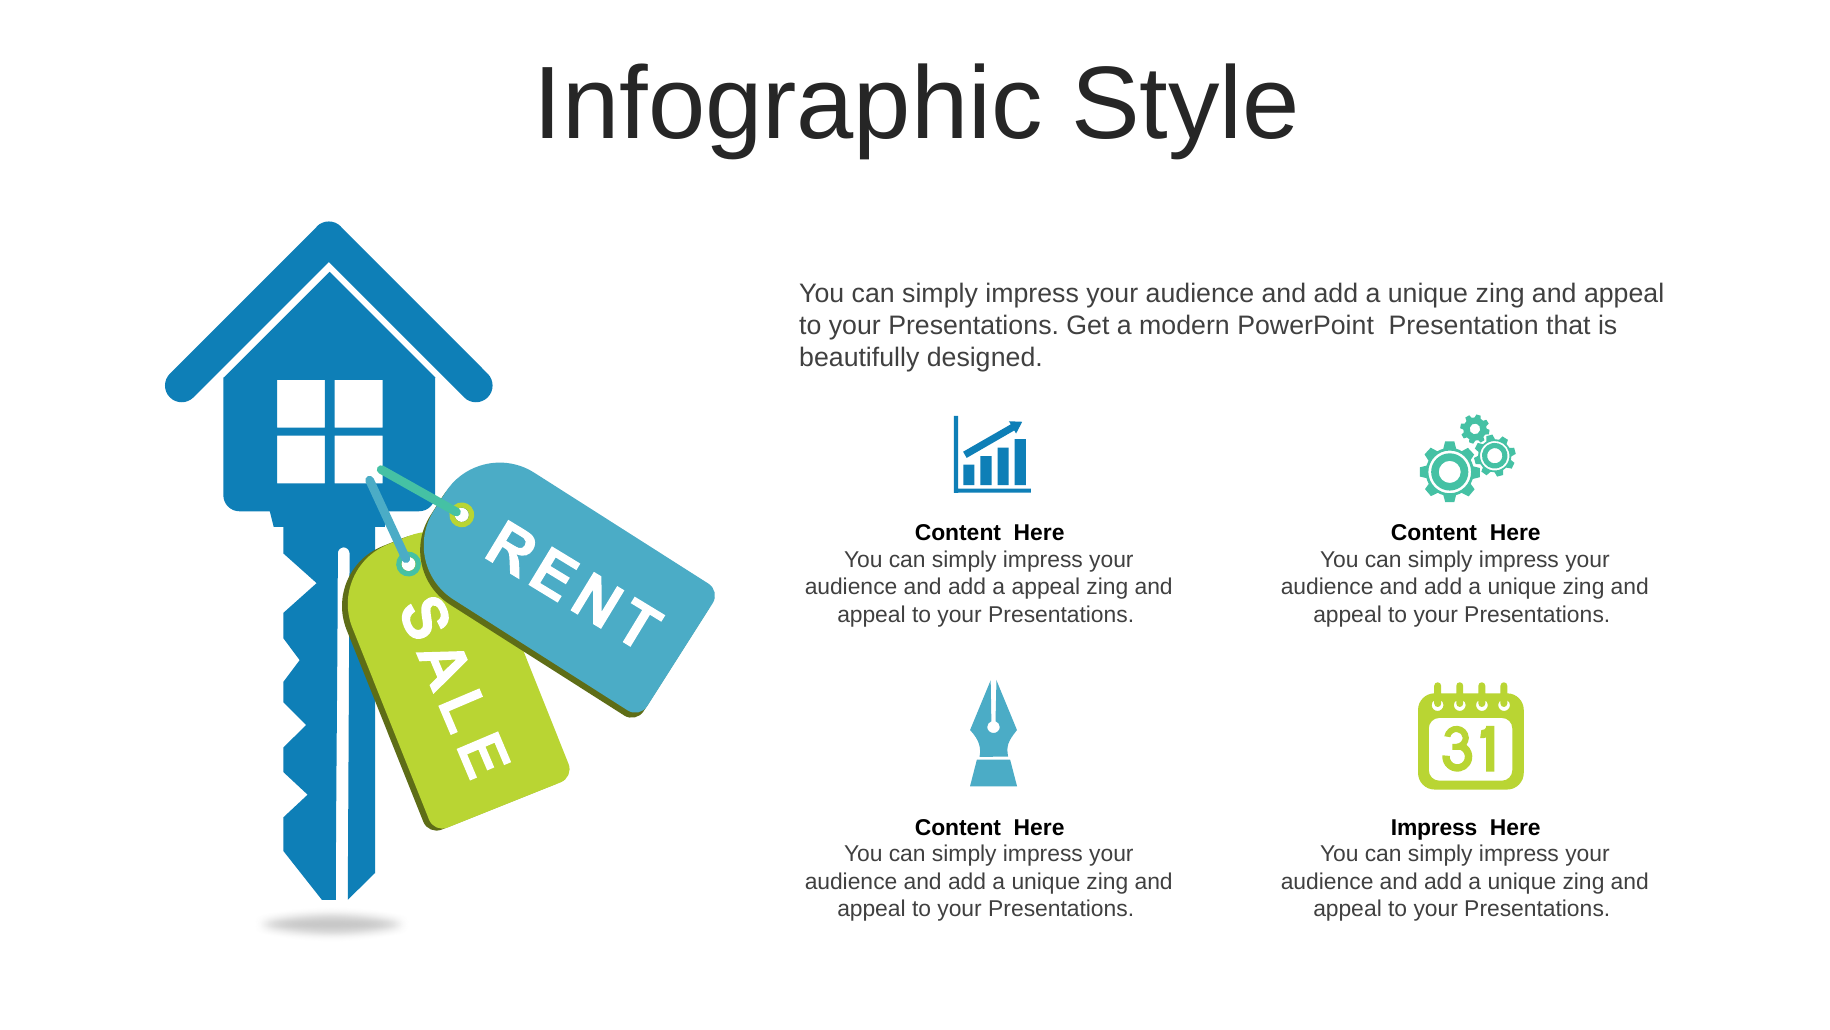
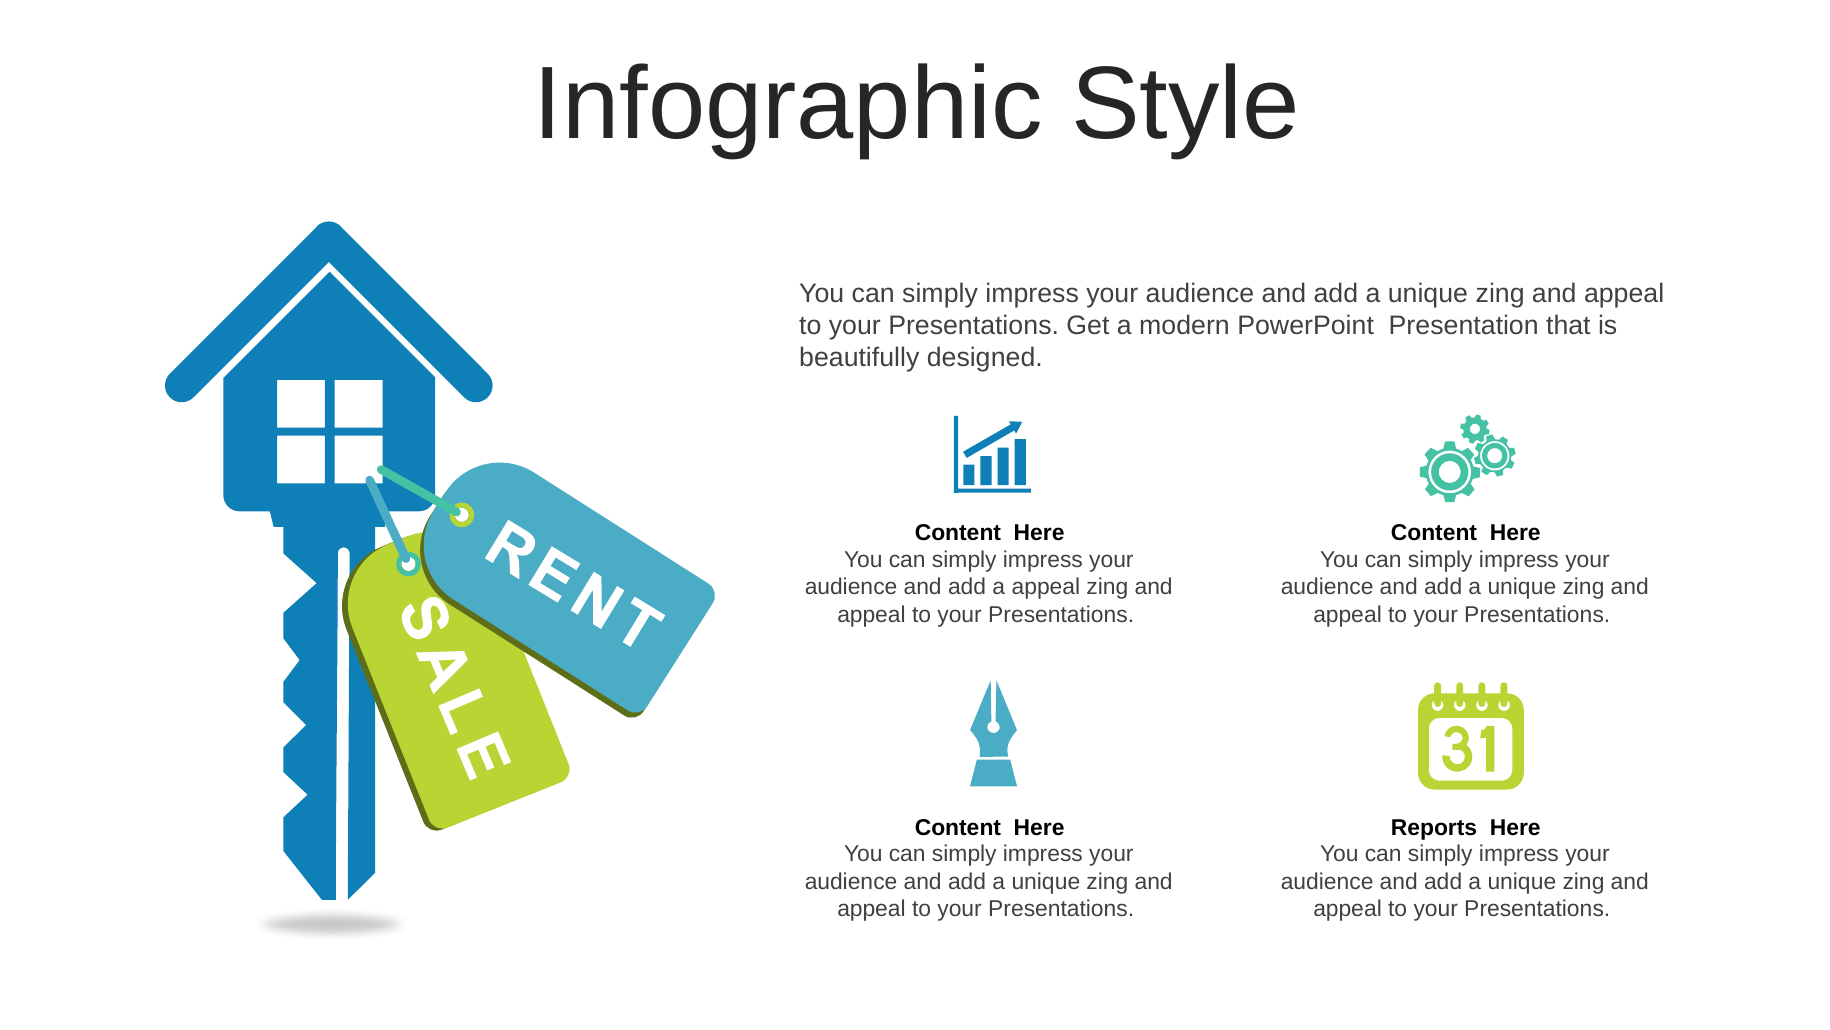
Impress at (1434, 827): Impress -> Reports
